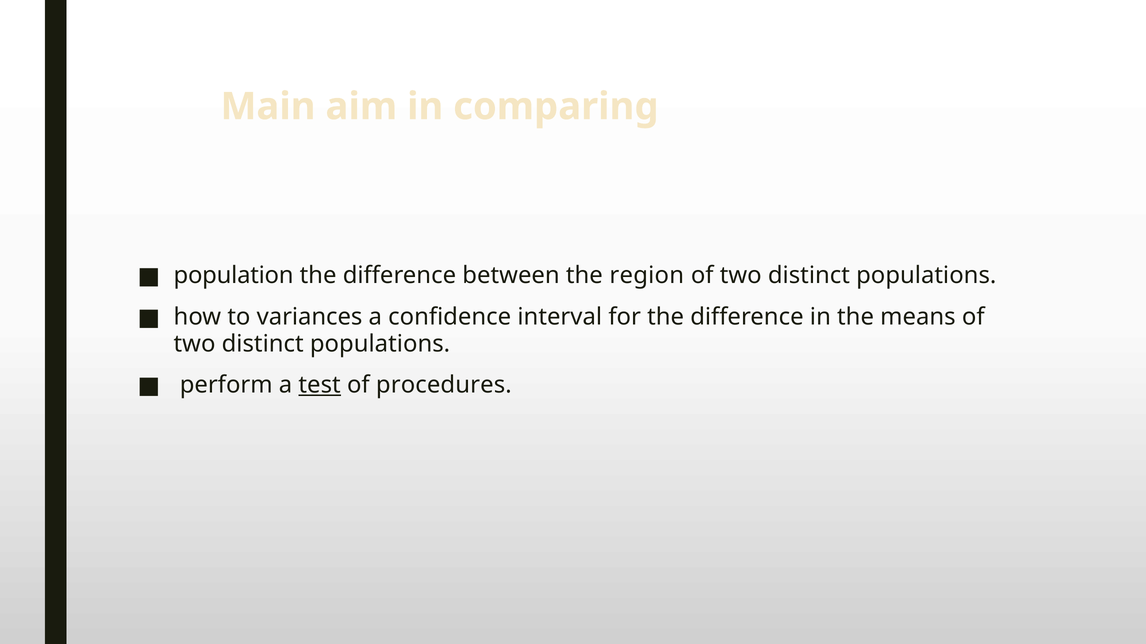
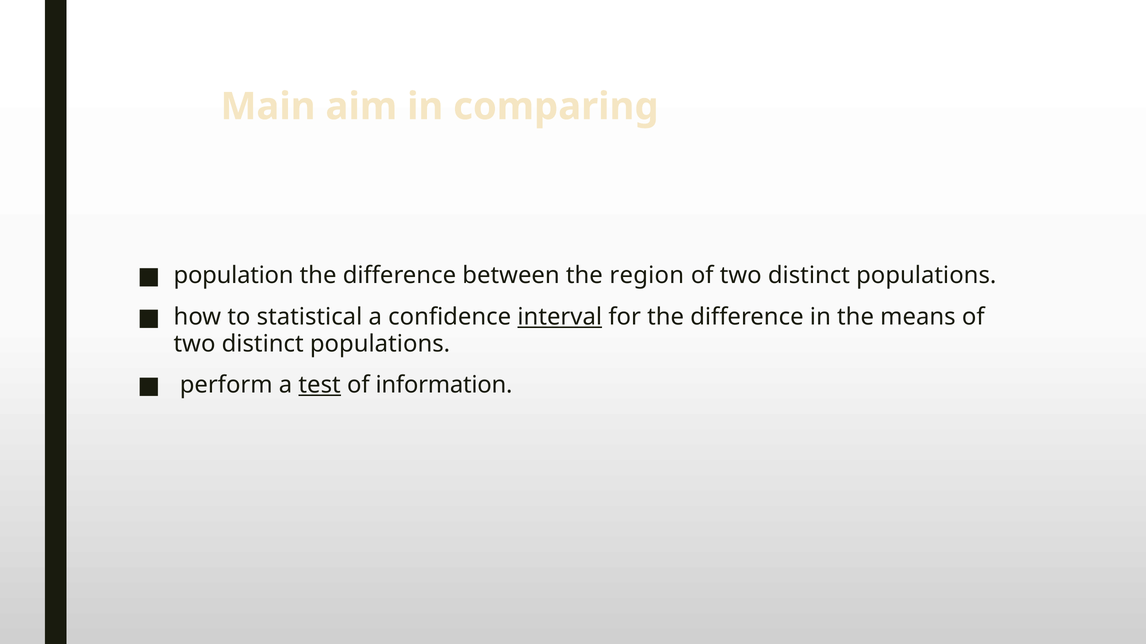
variances: variances -> statistical
interval underline: none -> present
procedures: procedures -> information
